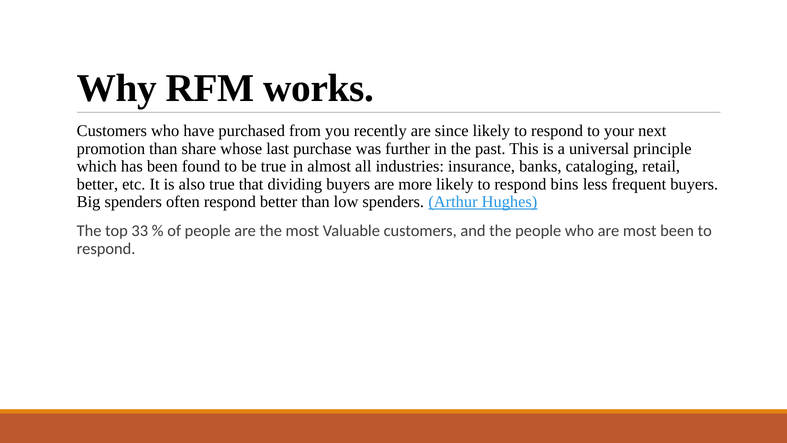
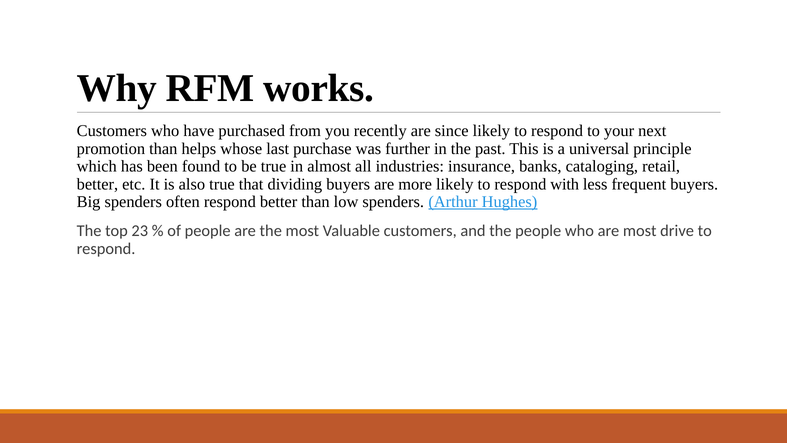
share: share -> helps
bins: bins -> with
33: 33 -> 23
most been: been -> drive
